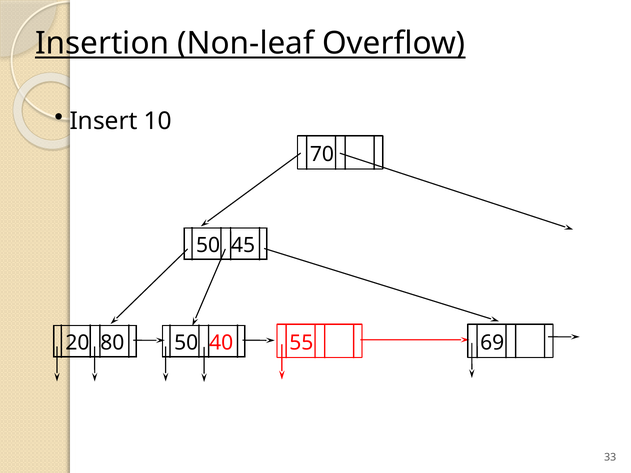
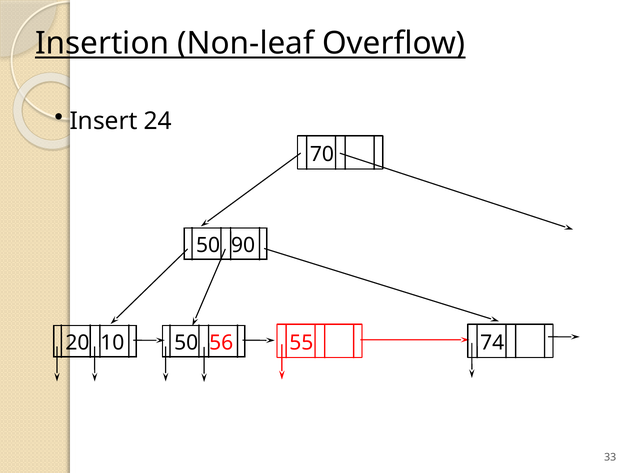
10: 10 -> 24
45: 45 -> 90
69: 69 -> 74
80: 80 -> 10
40: 40 -> 56
